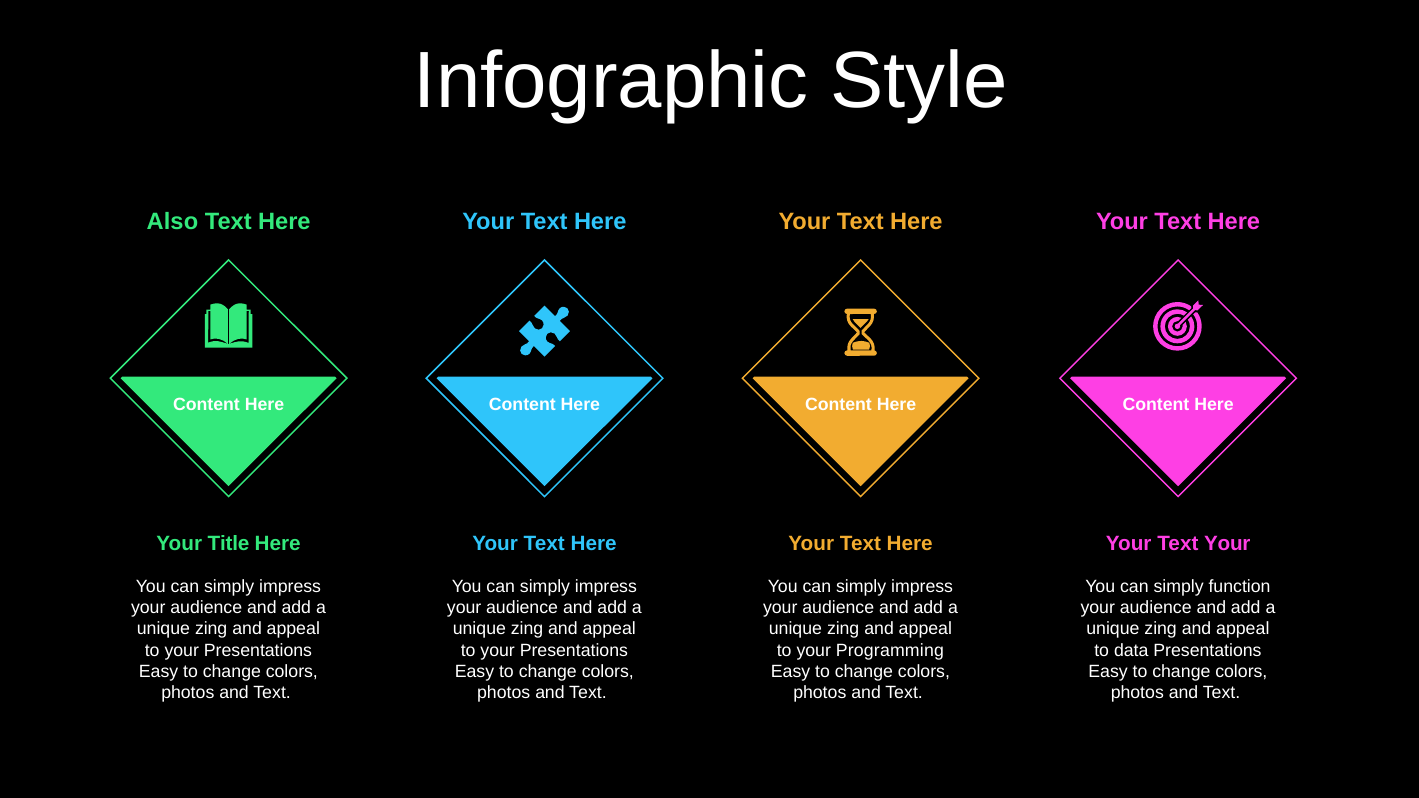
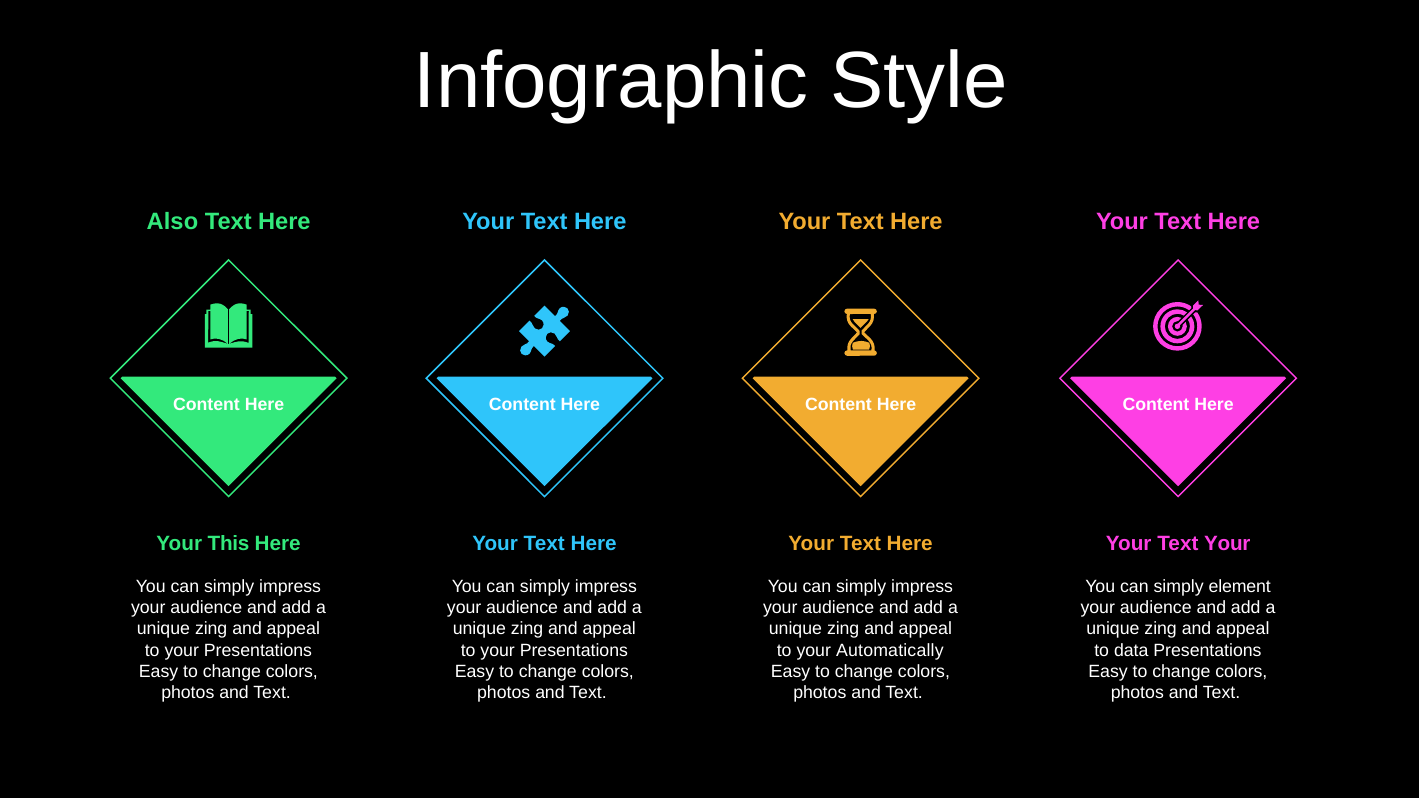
Title: Title -> This
function: function -> element
Programming: Programming -> Automatically
